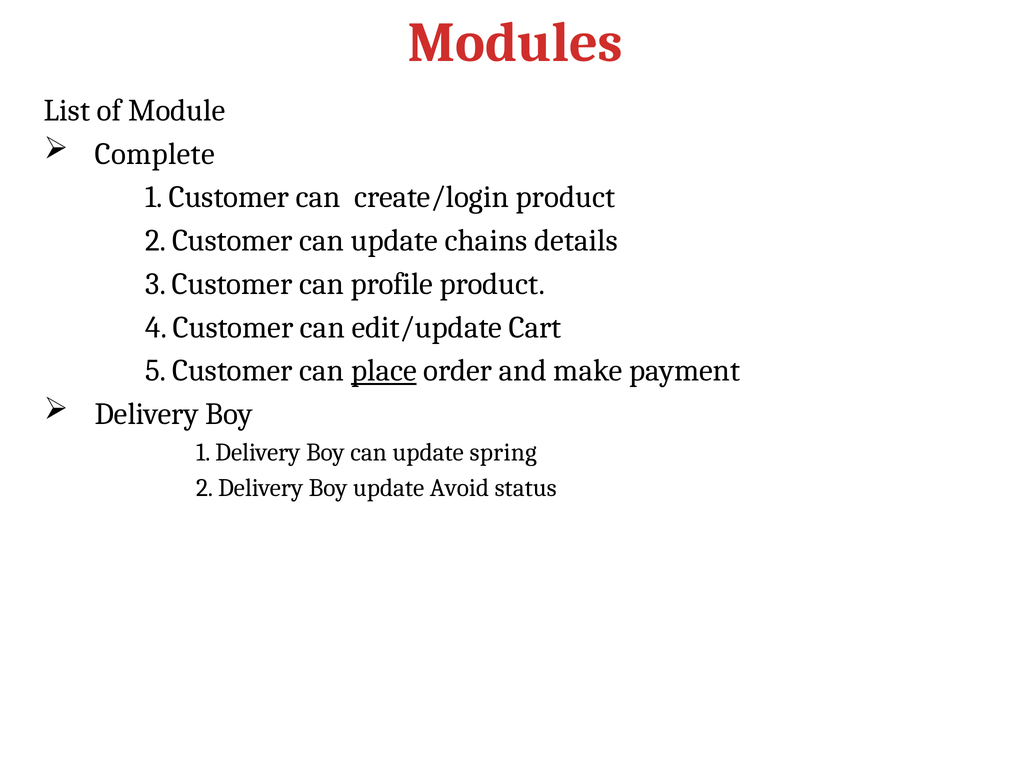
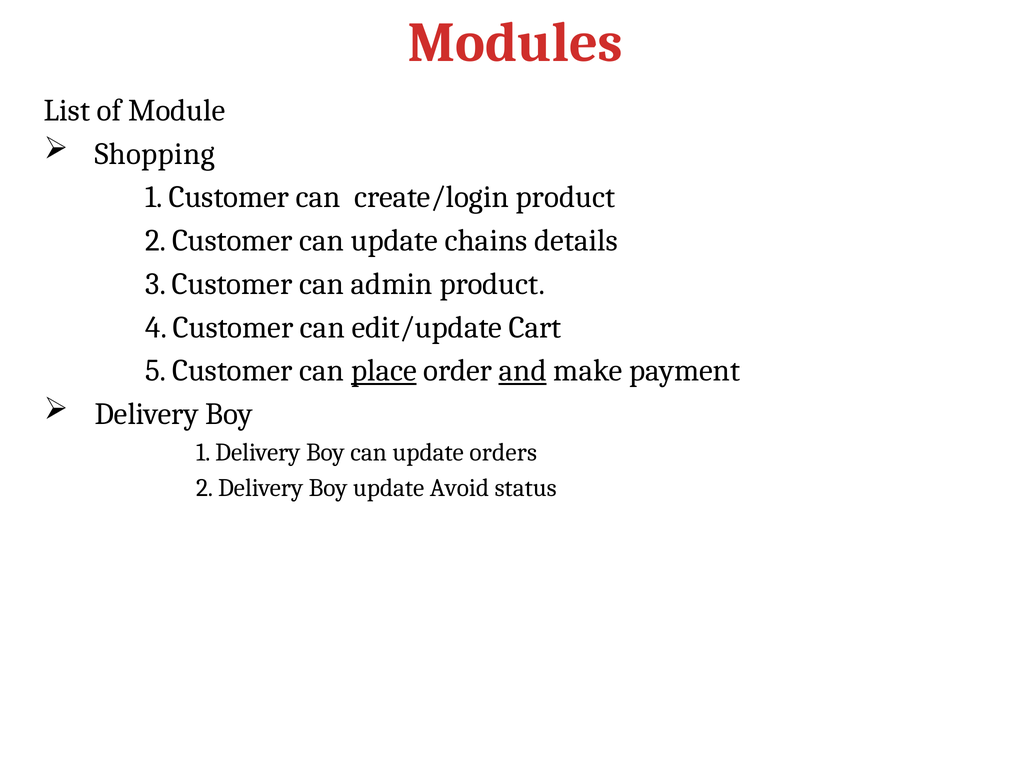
Complete: Complete -> Shopping
profile: profile -> admin
and underline: none -> present
spring: spring -> orders
